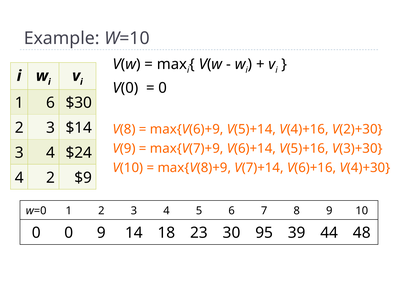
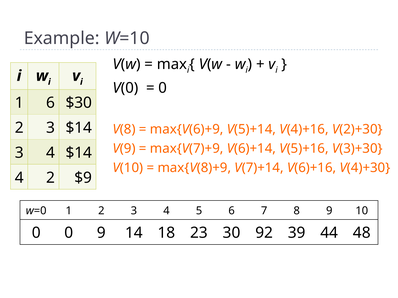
4 $24: $24 -> $14
95: 95 -> 92
